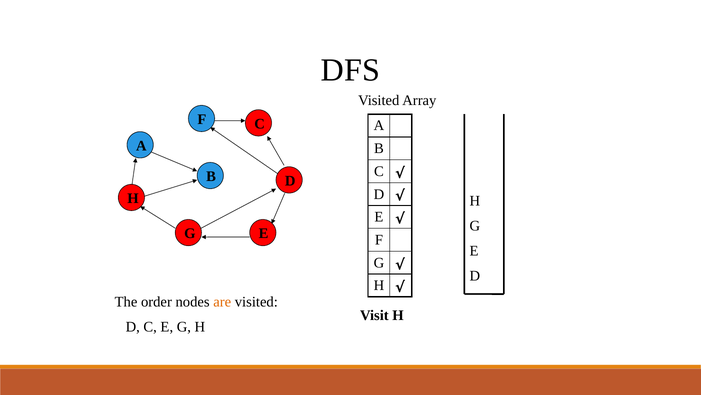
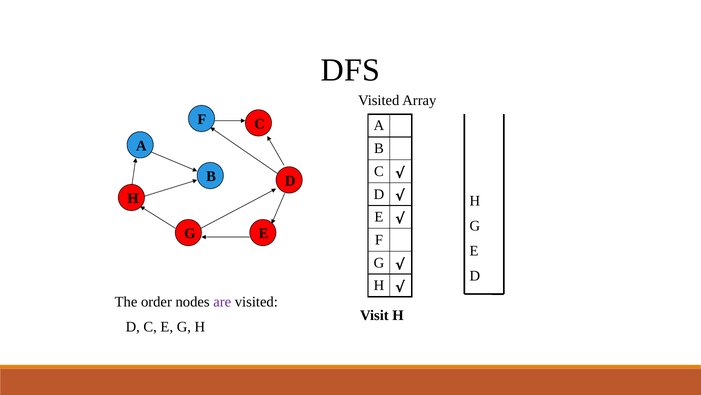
are colour: orange -> purple
